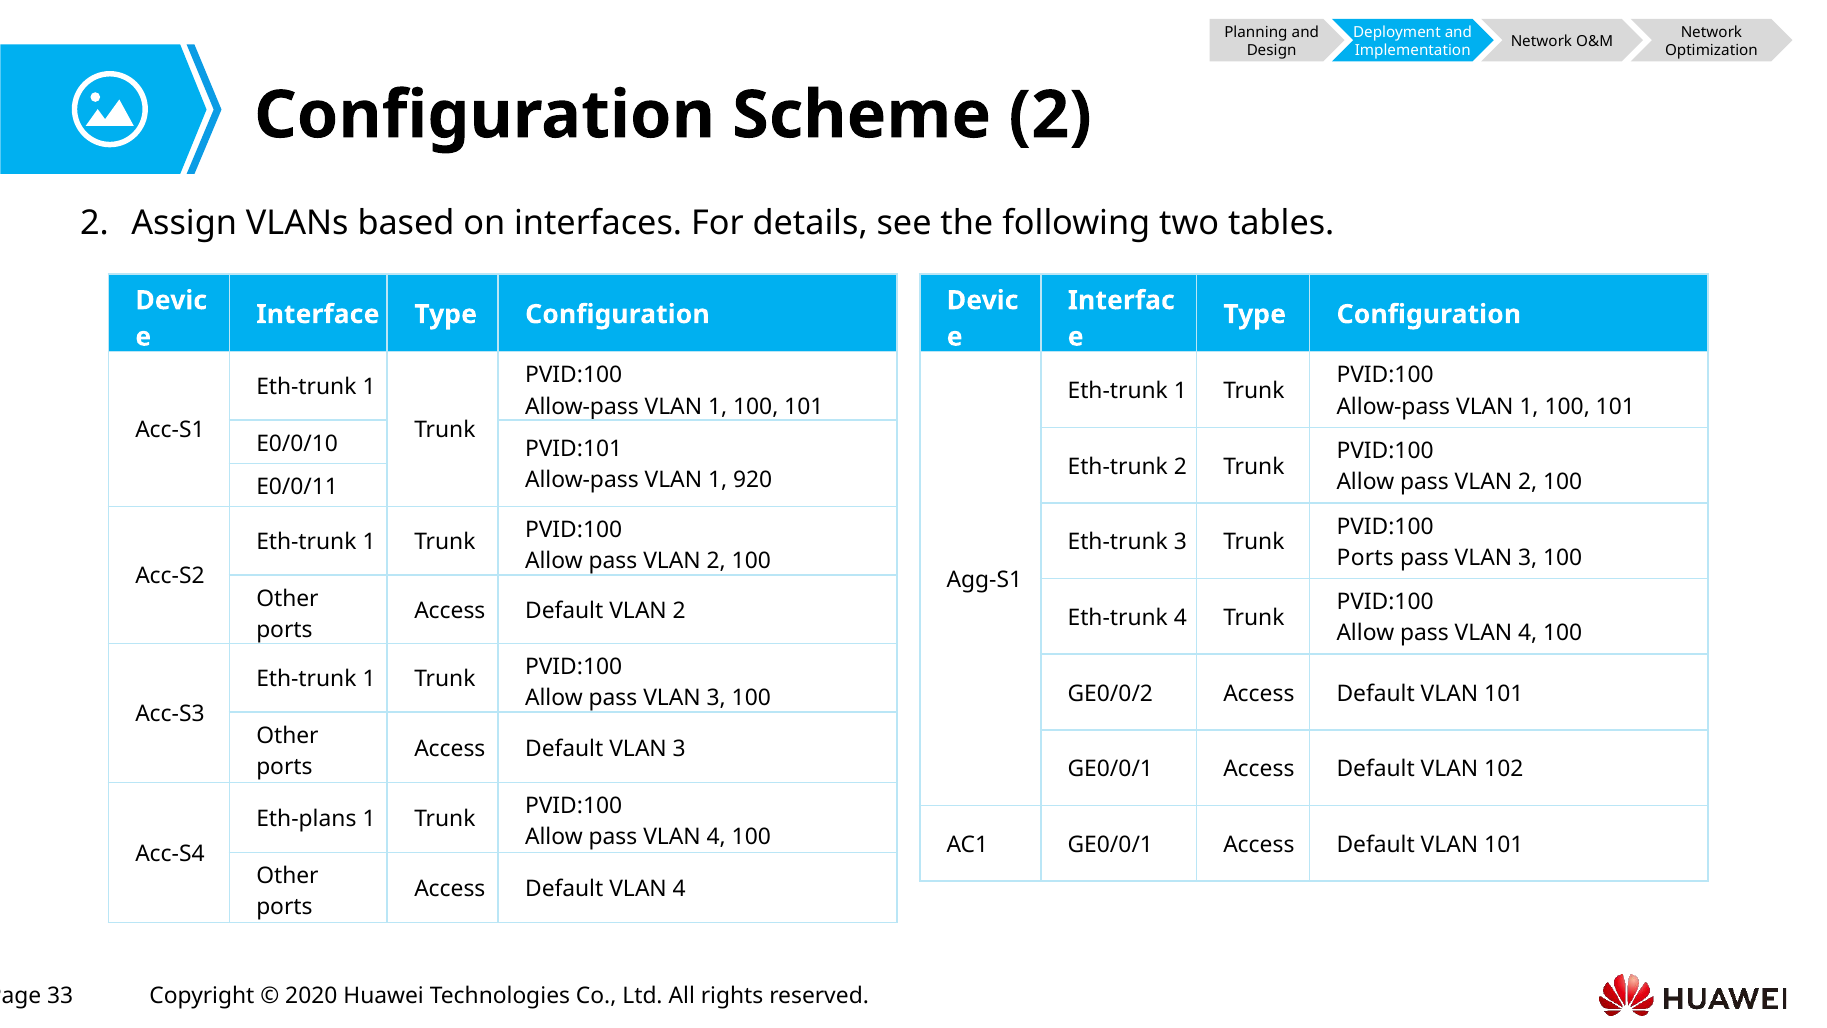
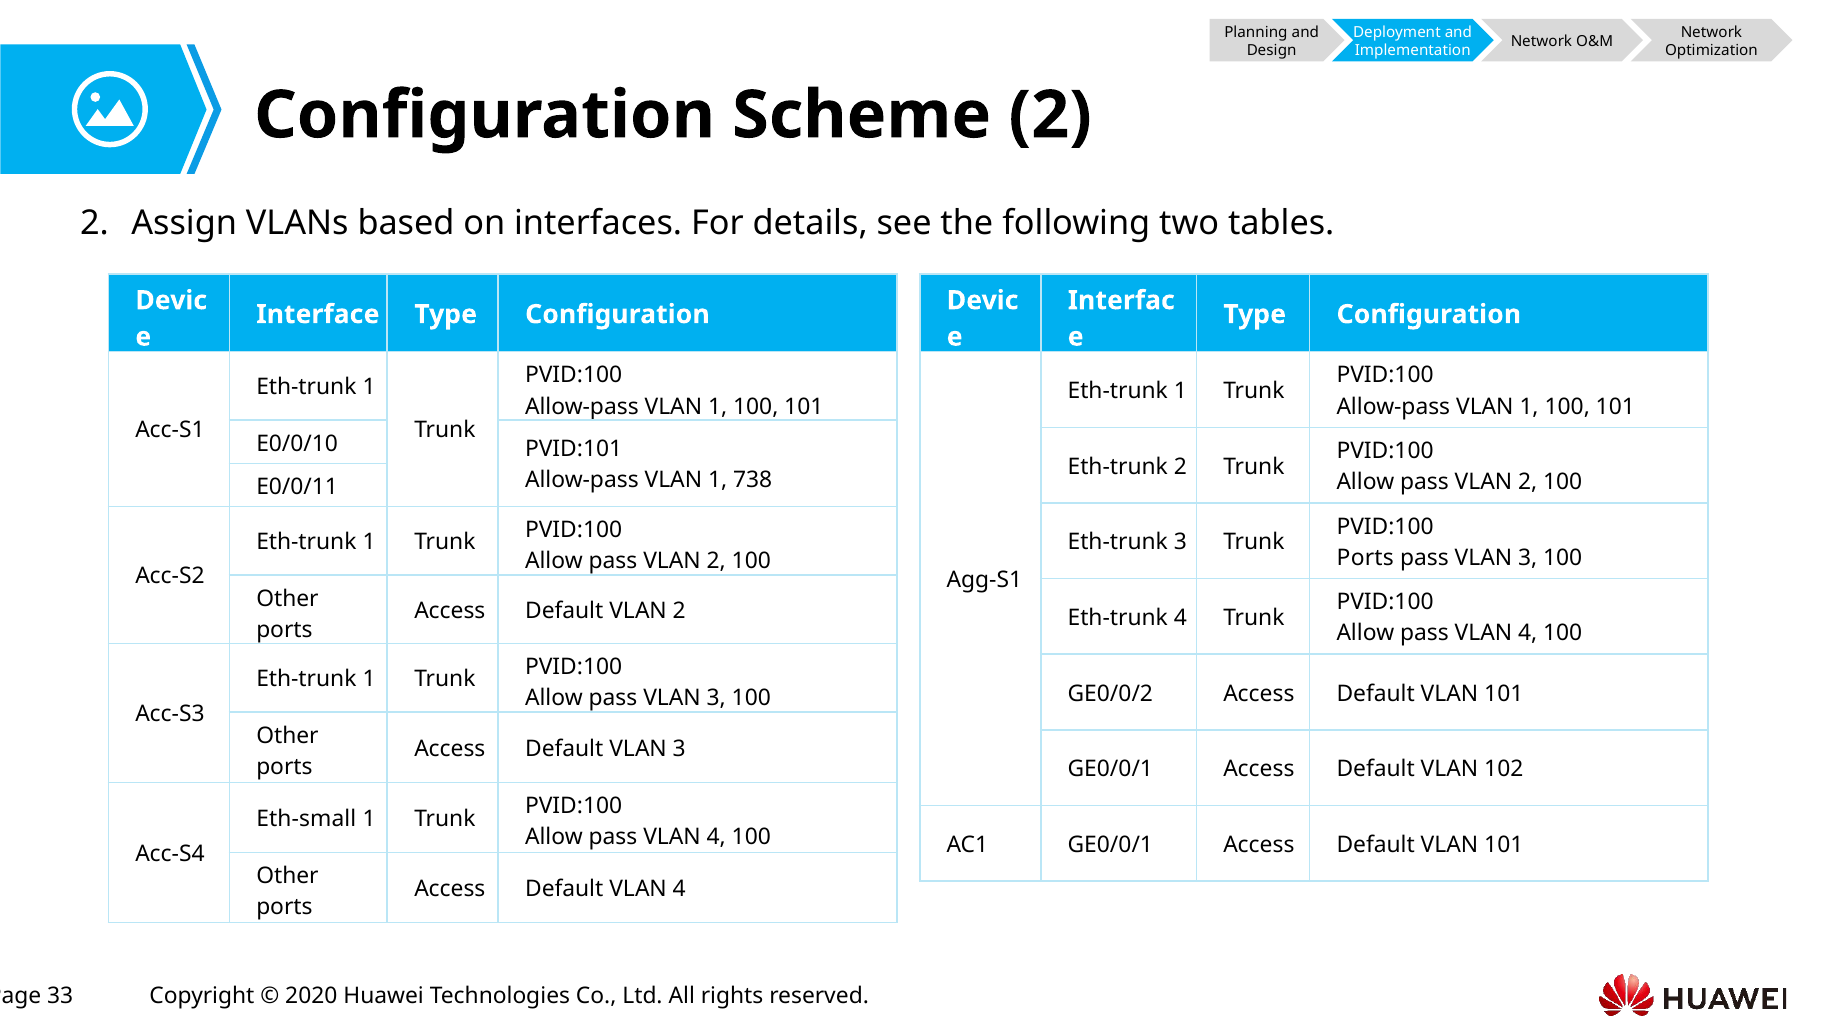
920: 920 -> 738
Eth-plans: Eth-plans -> Eth-small
